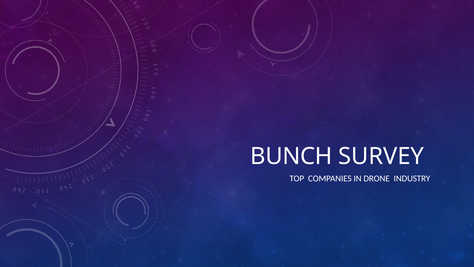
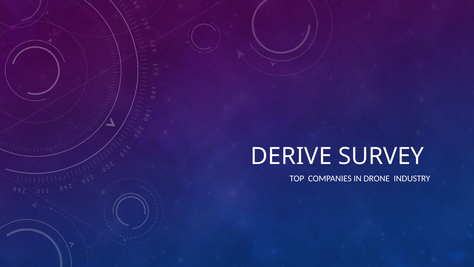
BUNCH: BUNCH -> DERIVE
